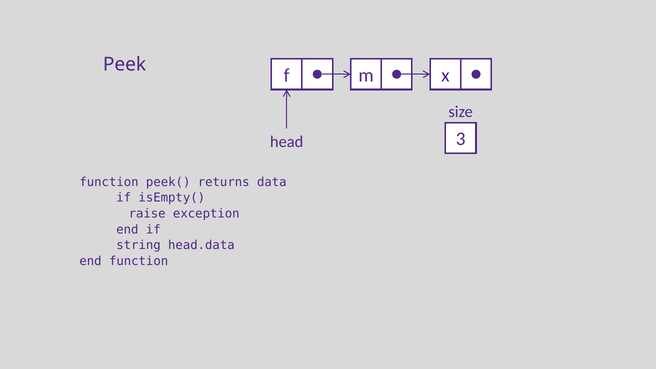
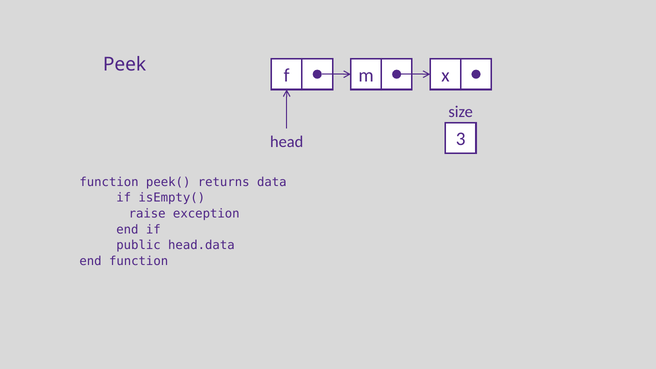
string: string -> public
